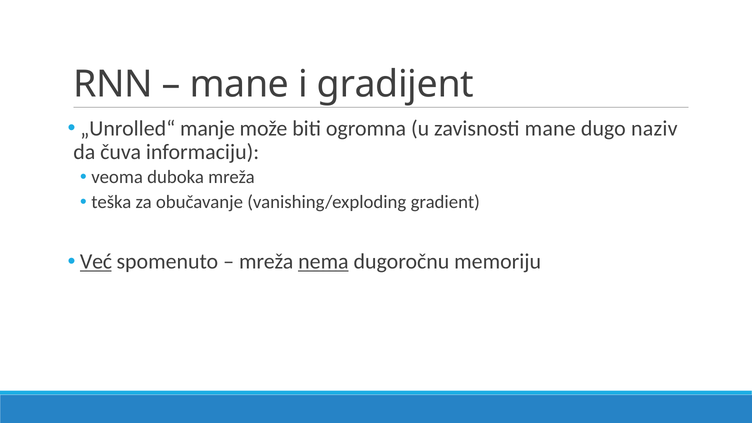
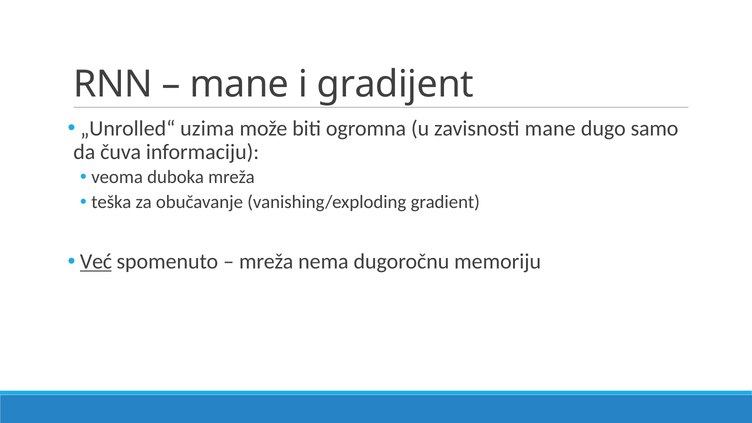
manje: manje -> uzima
naziv: naziv -> samo
nema underline: present -> none
